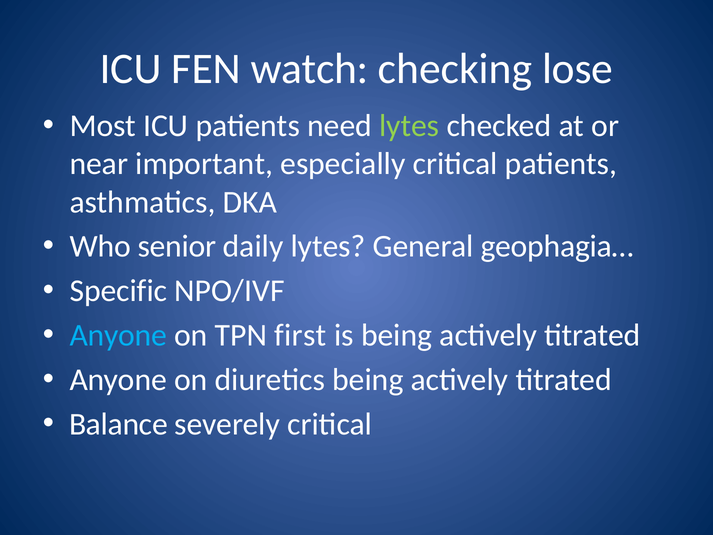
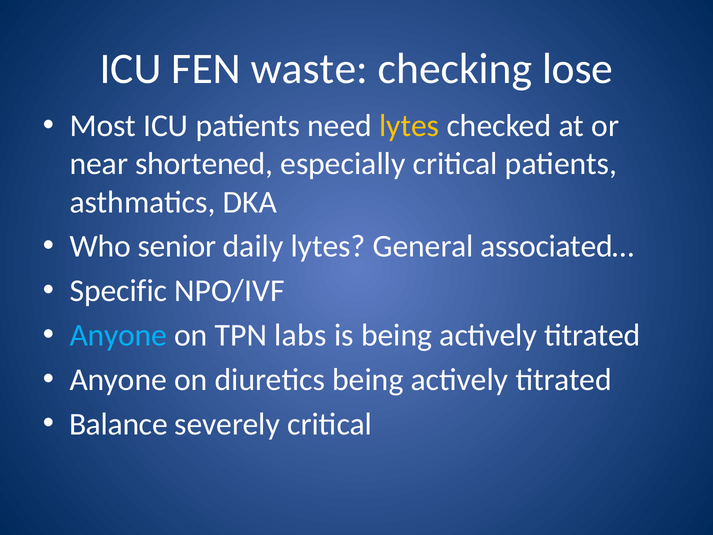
watch: watch -> waste
lytes at (409, 126) colour: light green -> yellow
important: important -> shortened
geophagia…: geophagia… -> associated…
first: first -> labs
